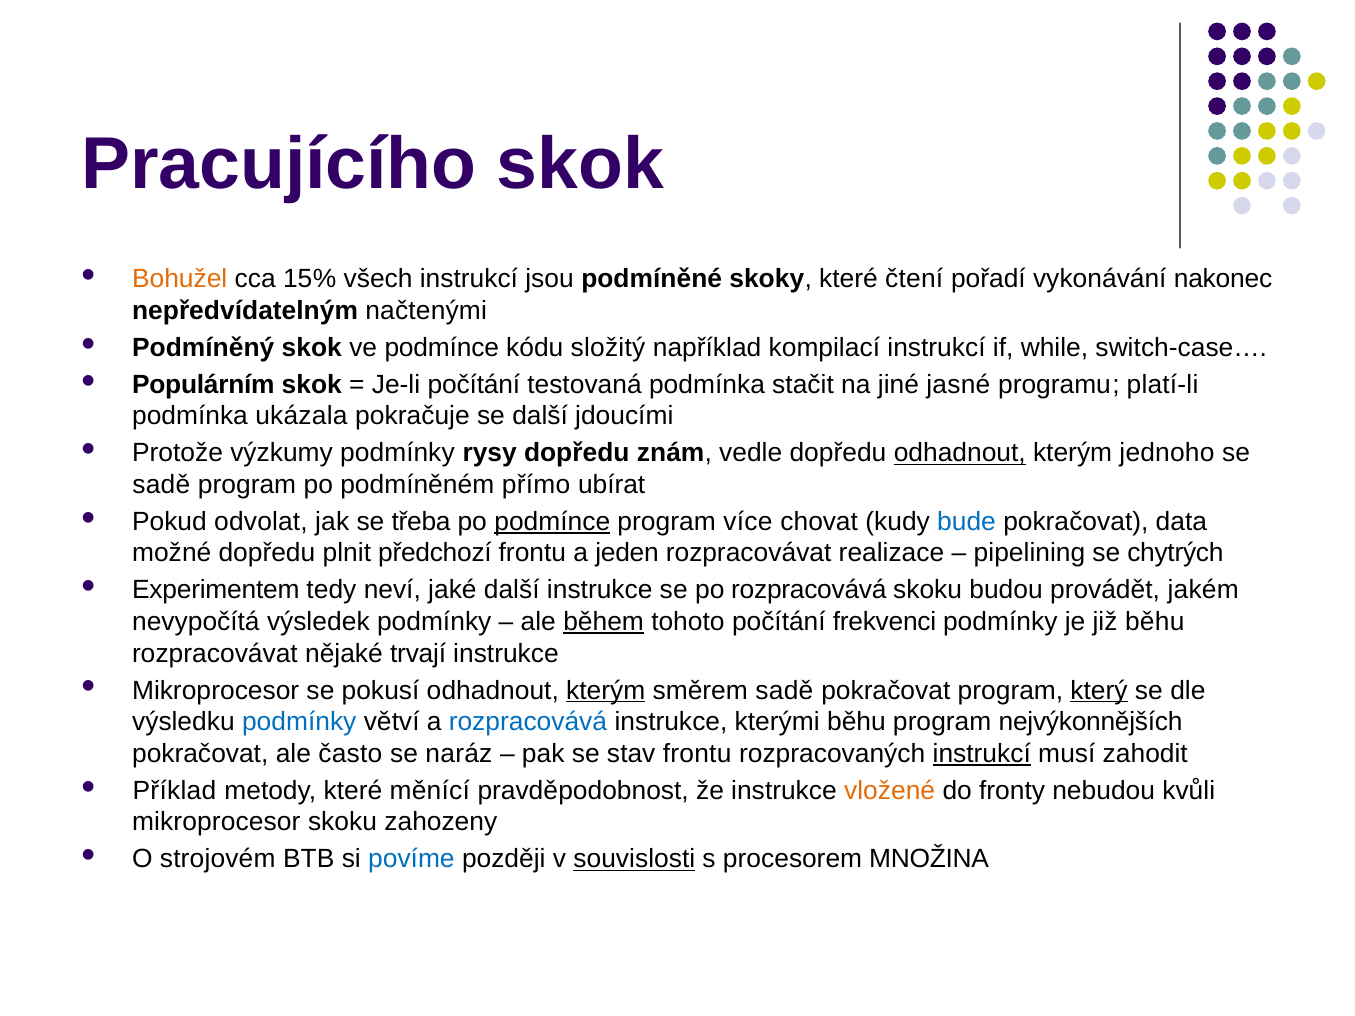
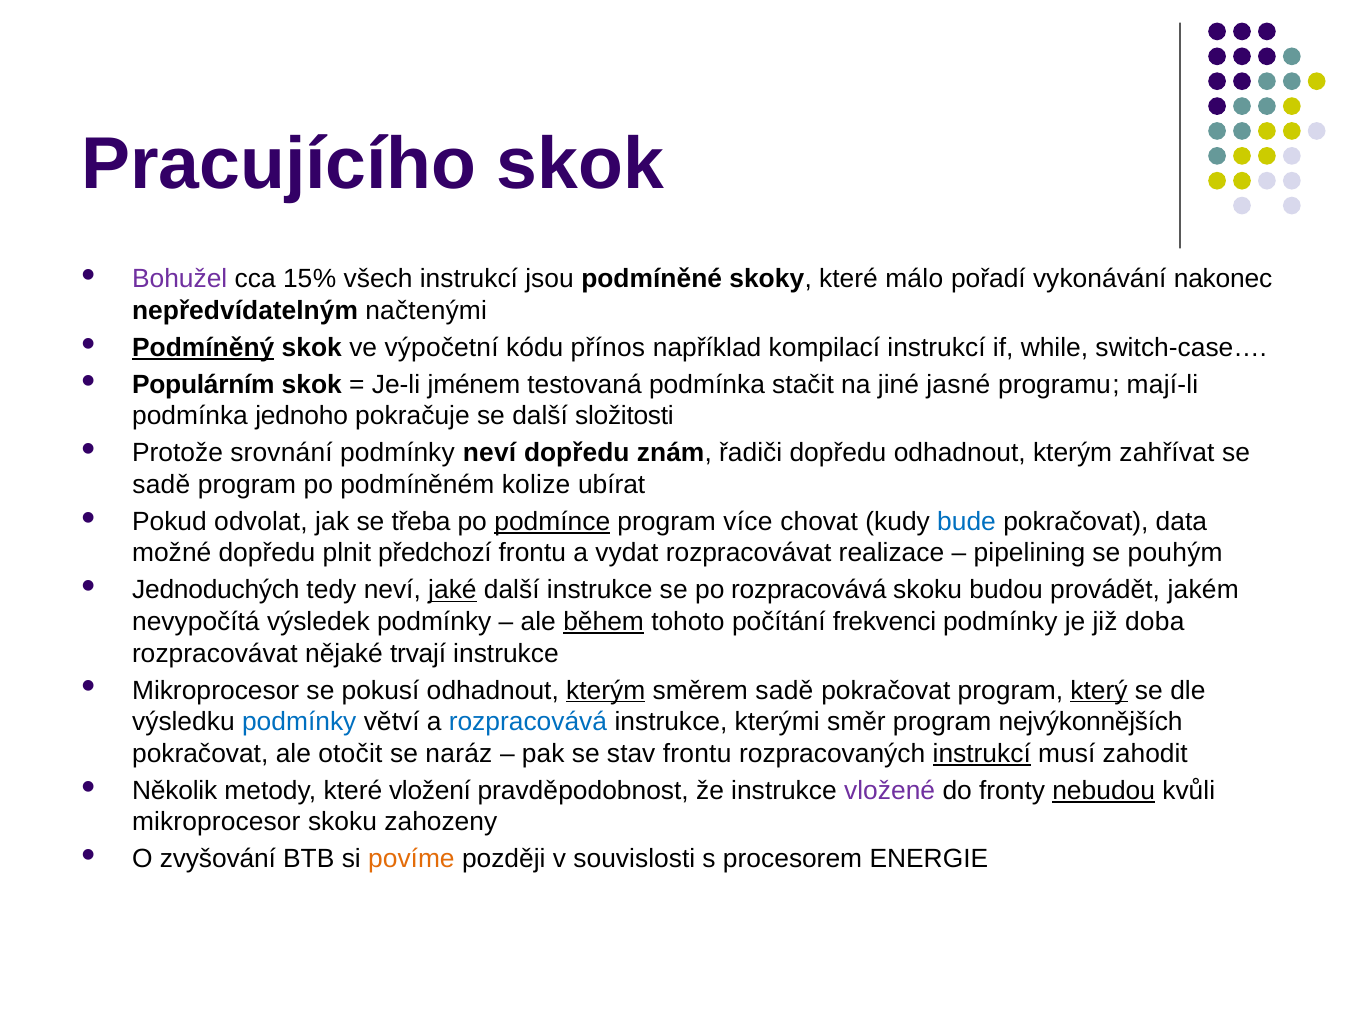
Bohužel colour: orange -> purple
čtení: čtení -> málo
Podmíněný underline: none -> present
ve podmínce: podmínce -> výpočetní
složitý: složitý -> přínos
Je-li počítání: počítání -> jménem
platí-li: platí-li -> mají-li
ukázala: ukázala -> jednoho
jdoucími: jdoucími -> složitosti
výzkumy: výzkumy -> srovnání
podmínky rysy: rysy -> neví
vedle: vedle -> řadiči
odhadnout at (960, 453) underline: present -> none
jednoho: jednoho -> zahřívat
přímo: přímo -> kolize
jeden: jeden -> vydat
chytrých: chytrých -> pouhým
Experimentem: Experimentem -> Jednoduchých
jaké underline: none -> present
již běhu: běhu -> doba
kterými běhu: běhu -> směr
často: často -> otočit
Příklad: Příklad -> Několik
měnící: měnící -> vložení
vložené colour: orange -> purple
nebudou underline: none -> present
strojovém: strojovém -> zvyšování
povíme colour: blue -> orange
souvislosti underline: present -> none
MNOŽINA: MNOŽINA -> ENERGIE
